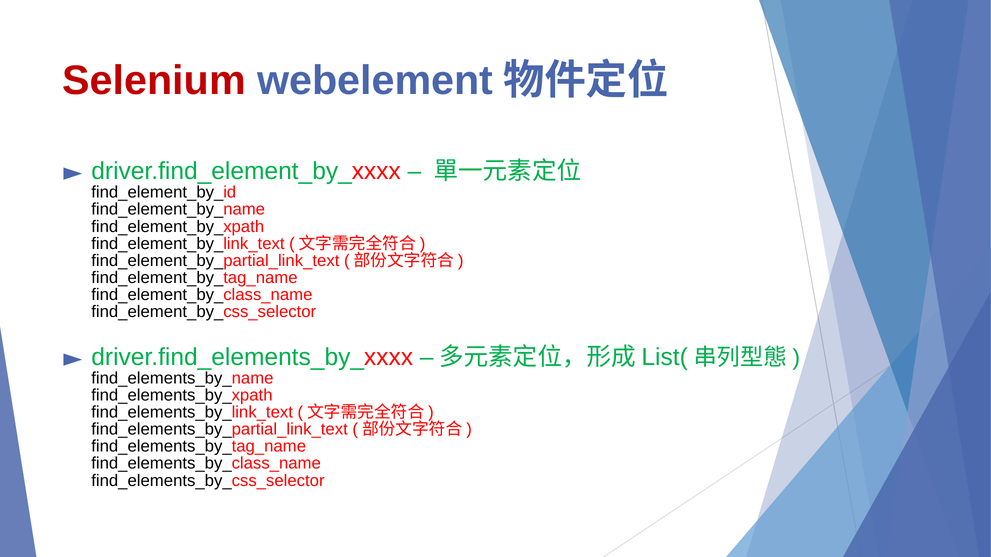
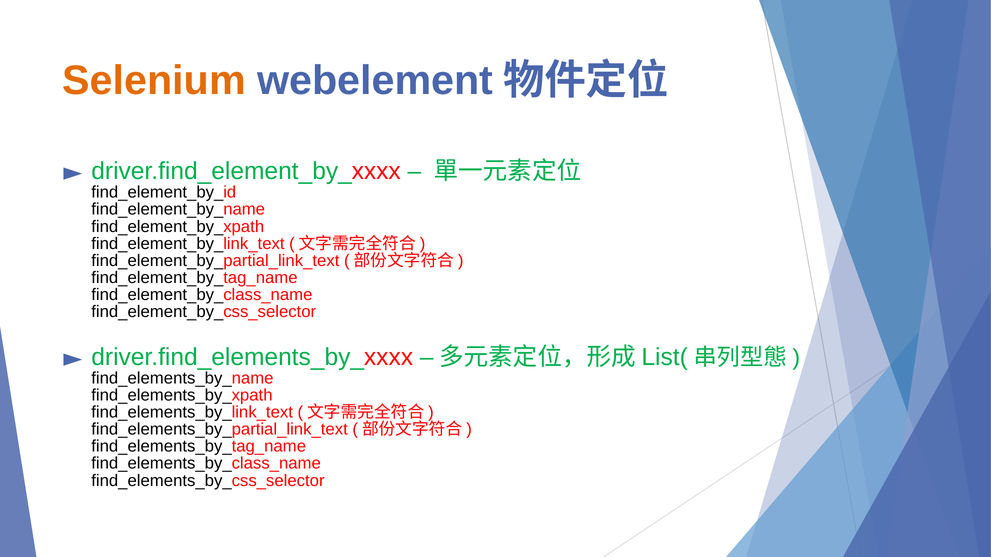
Selenium colour: red -> orange
